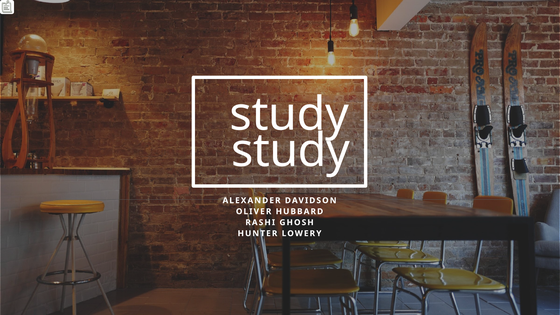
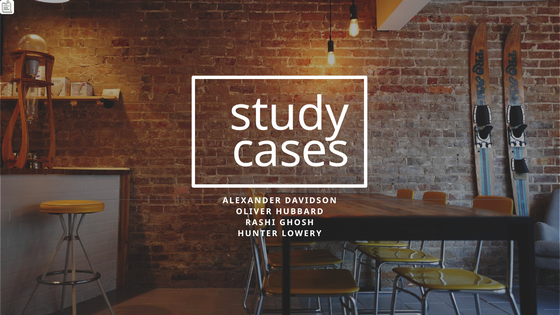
study at (291, 151): study -> cases
